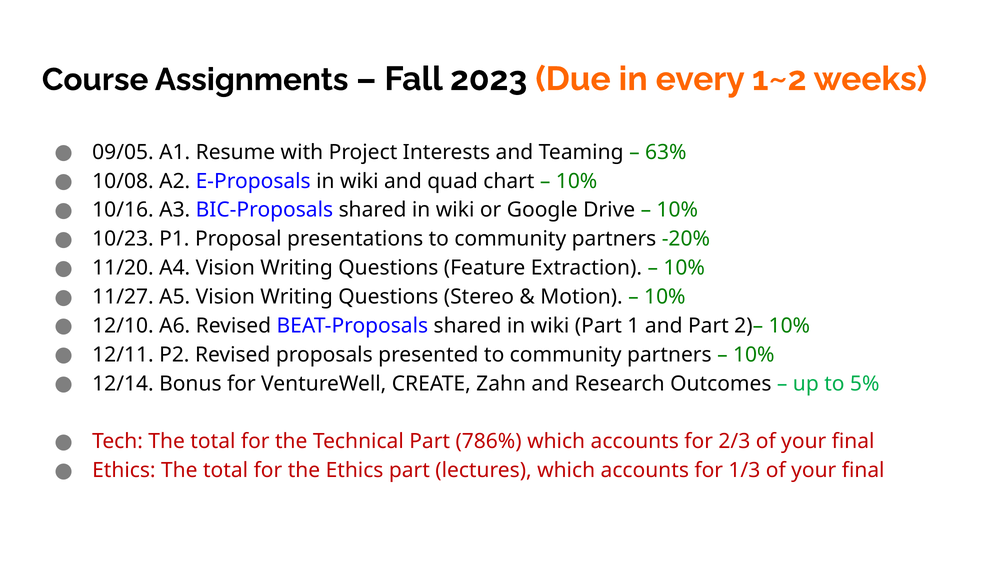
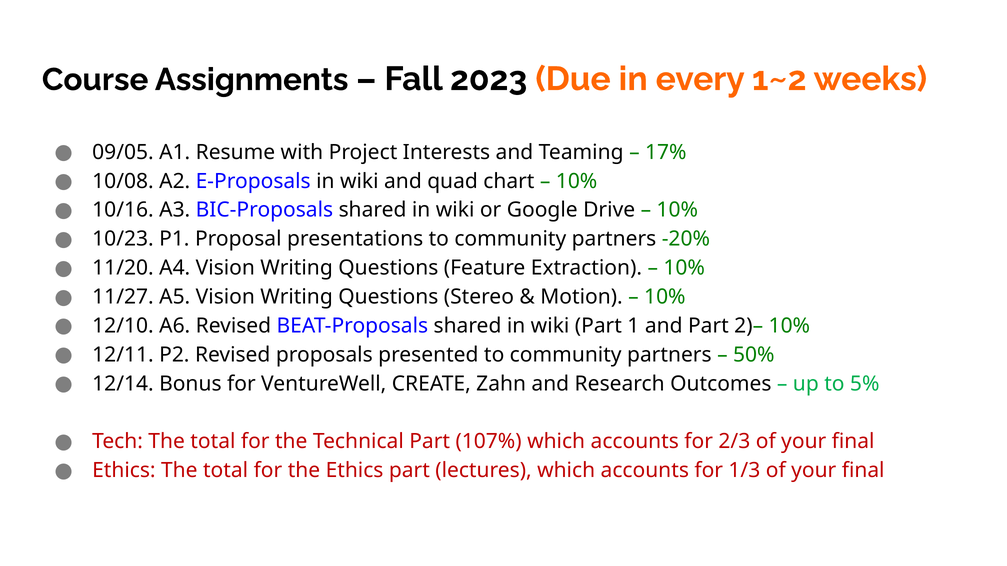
63%: 63% -> 17%
10% at (754, 355): 10% -> 50%
786%: 786% -> 107%
